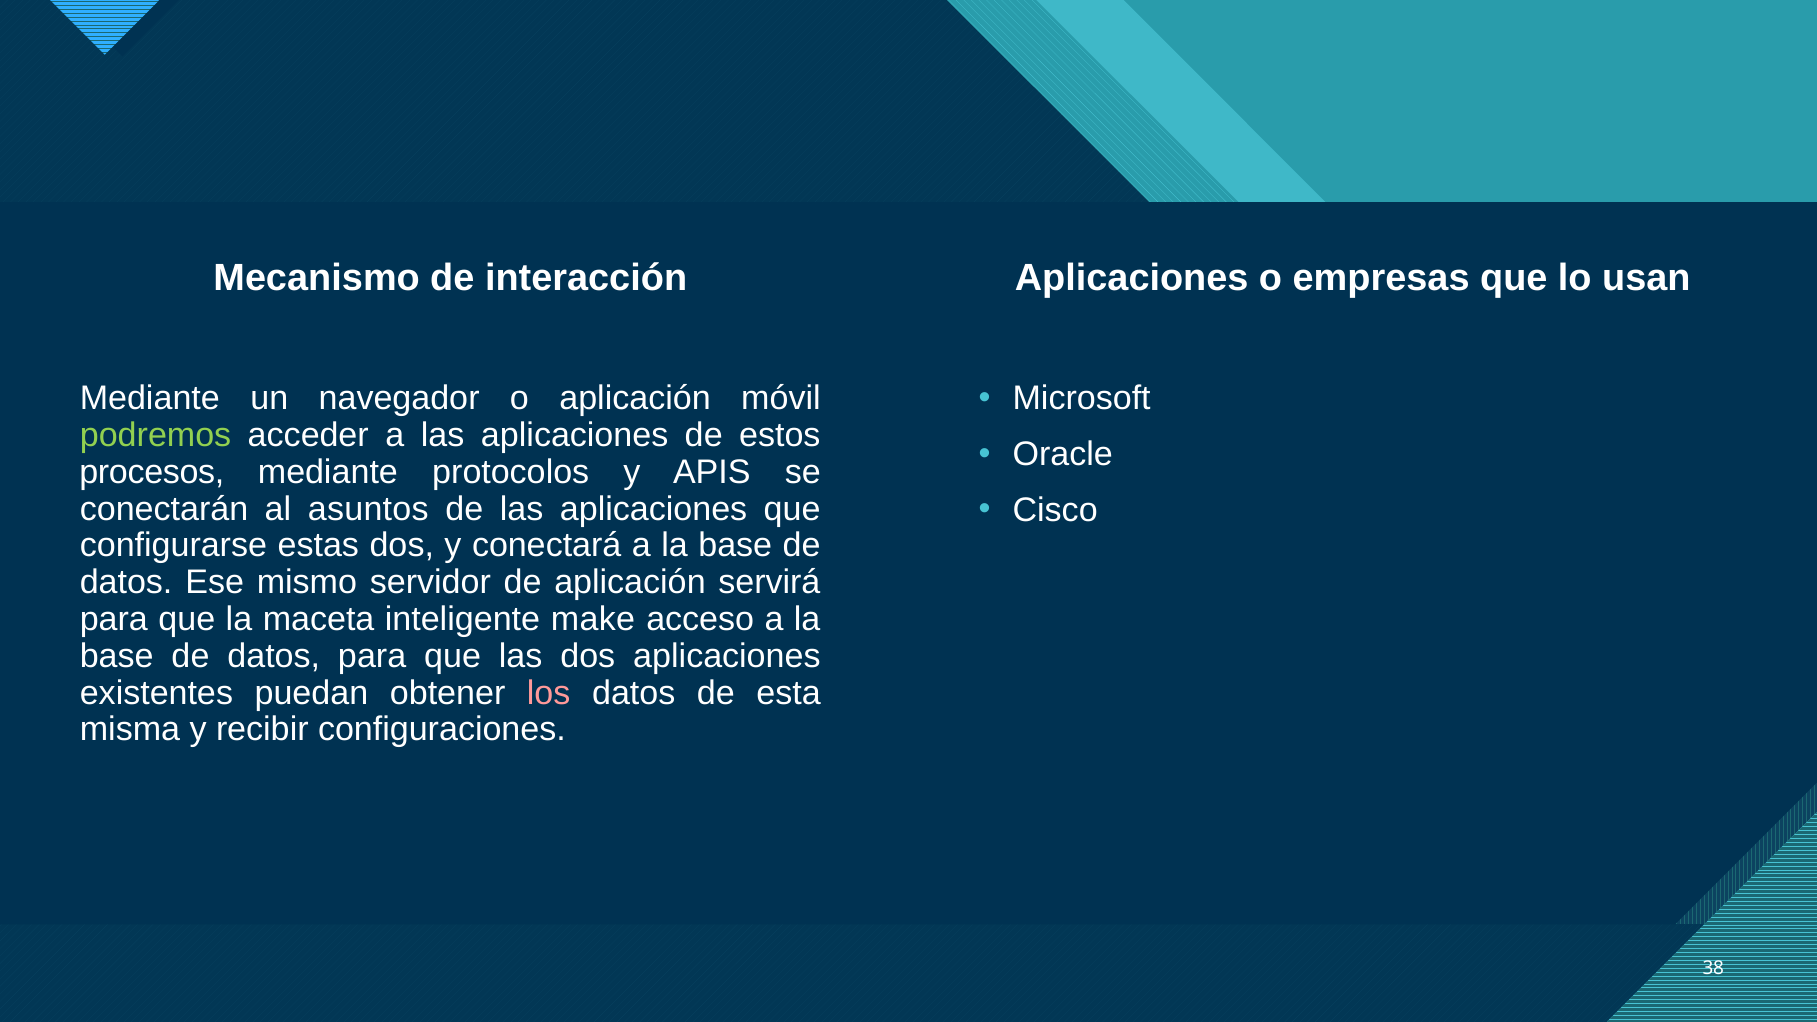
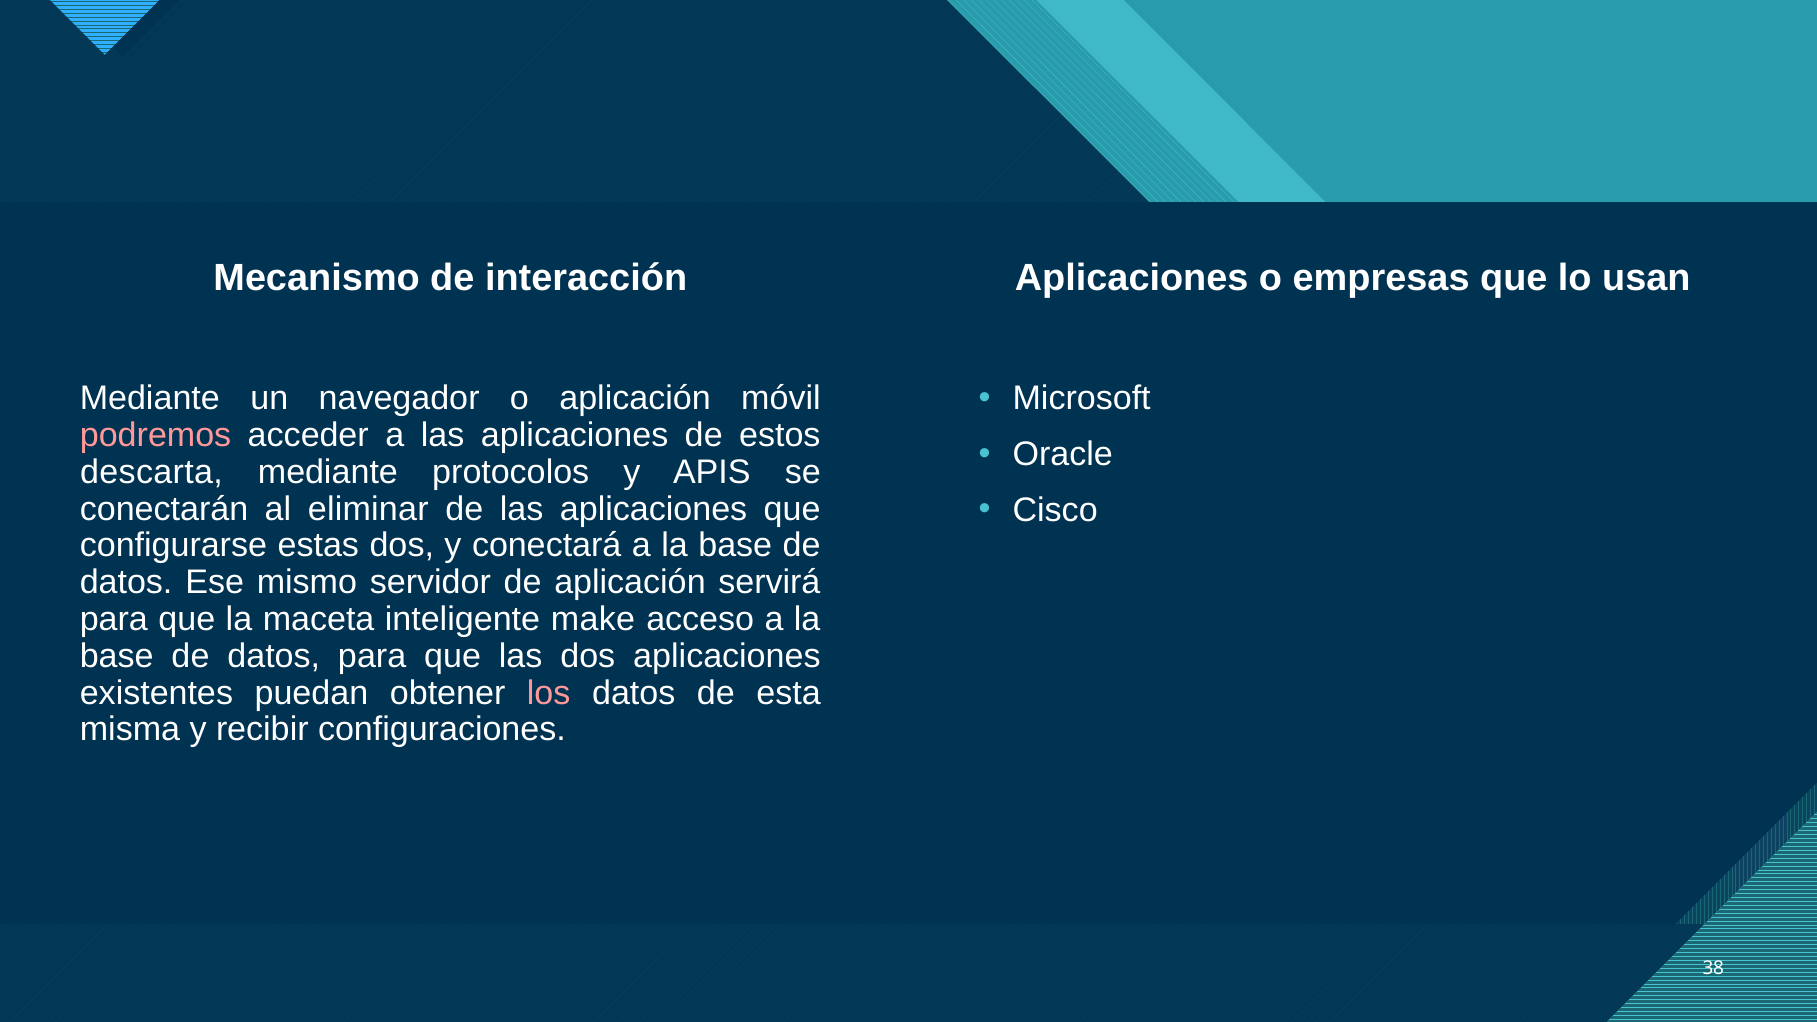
podremos colour: light green -> pink
procesos: procesos -> descarta
asuntos: asuntos -> eliminar
